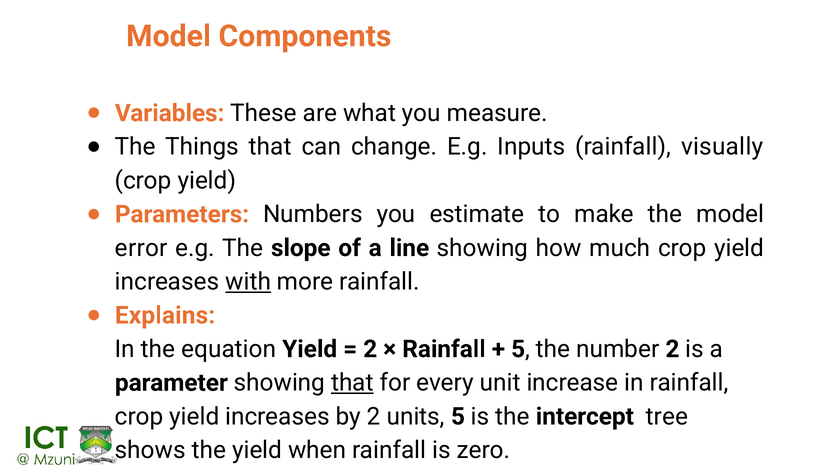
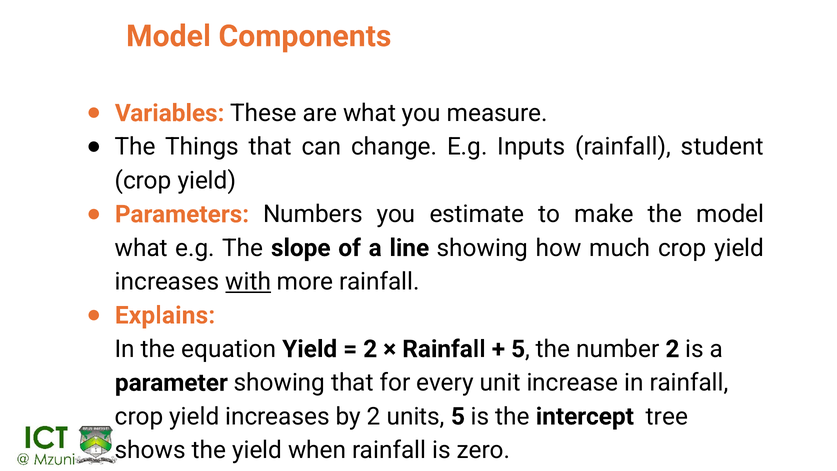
visually: visually -> student
error at (141, 248): error -> what
that at (352, 383) underline: present -> none
